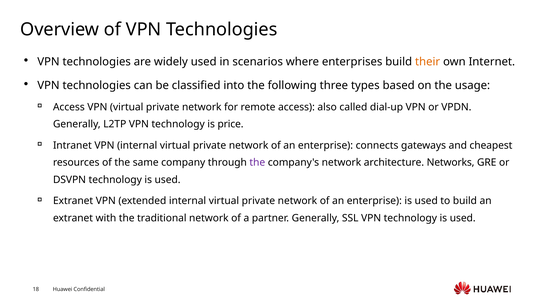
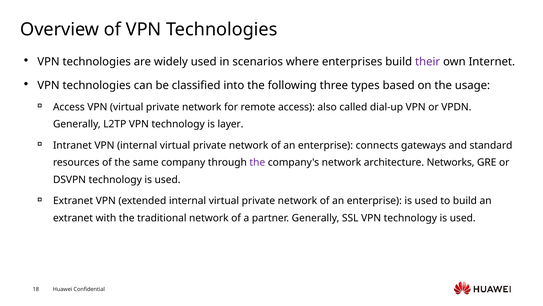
their colour: orange -> purple
price: price -> layer
cheapest: cheapest -> standard
